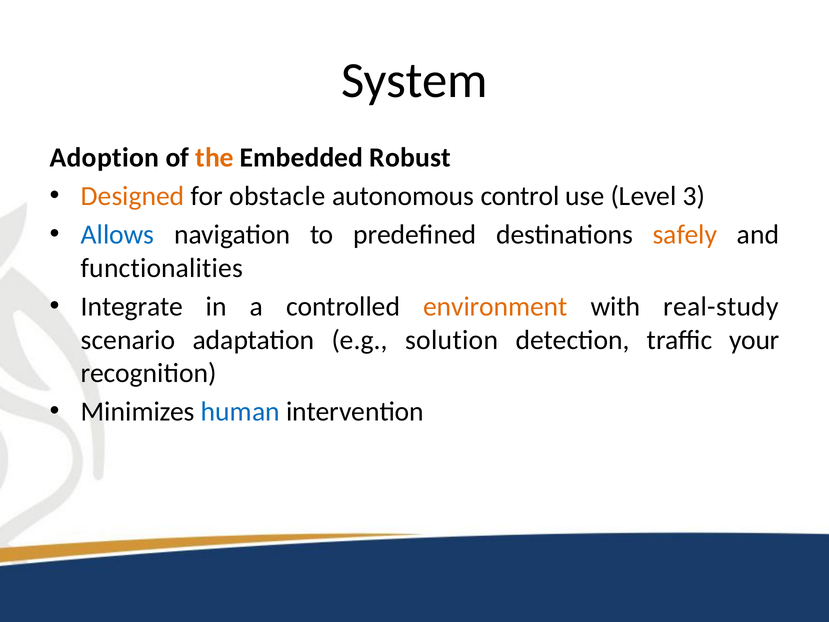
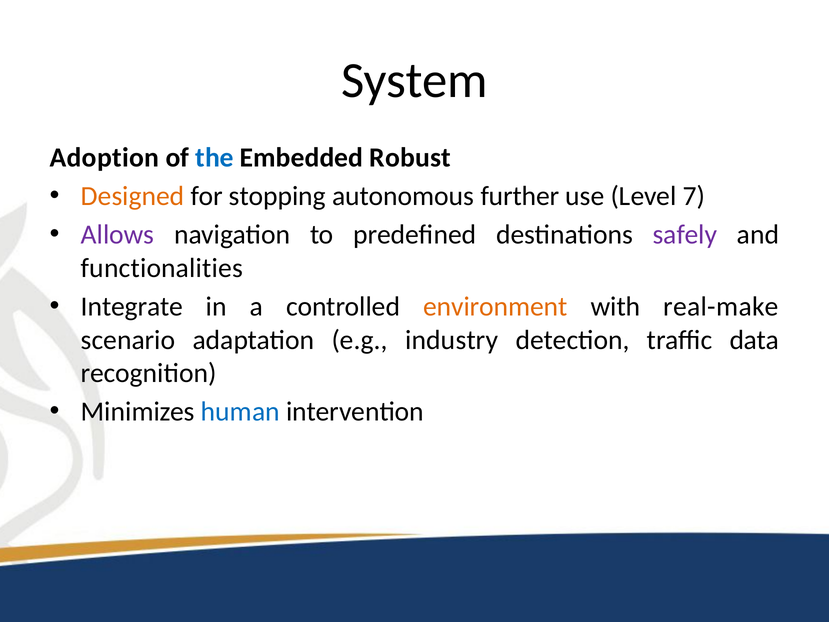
the colour: orange -> blue
obstacle: obstacle -> stopping
control: control -> further
3: 3 -> 7
Allows colour: blue -> purple
safely colour: orange -> purple
real-study: real-study -> real-make
solution: solution -> industry
your: your -> data
